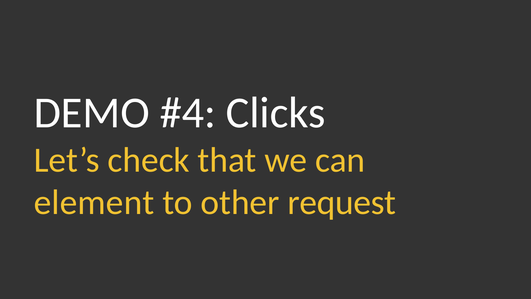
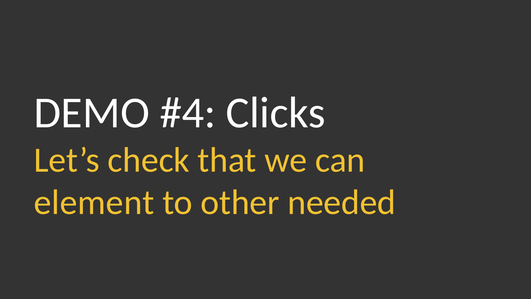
request: request -> needed
